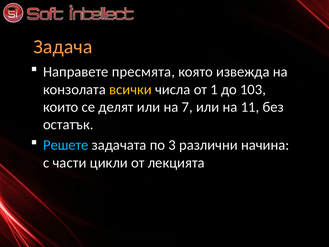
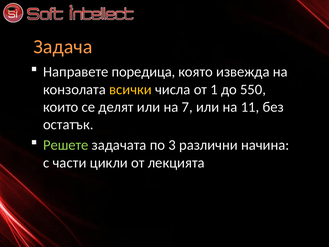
пресмята: пресмята -> поредица
103: 103 -> 550
Решете colour: light blue -> light green
